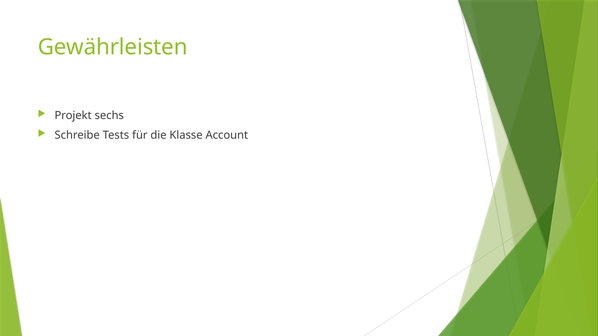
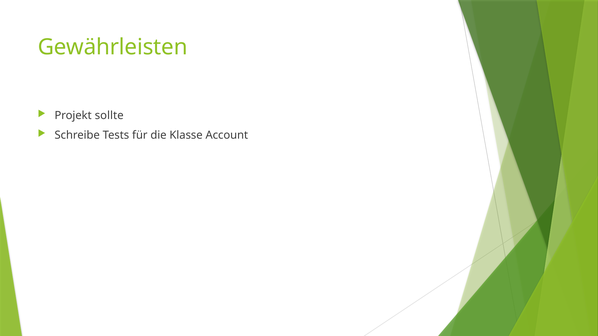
sechs: sechs -> sollte
